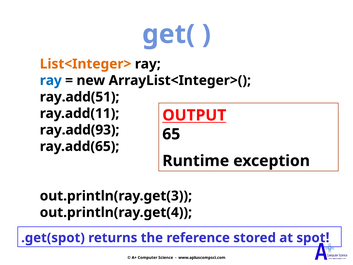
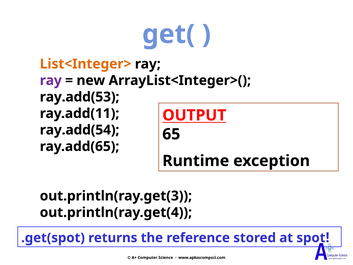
ray at (51, 80) colour: blue -> purple
ray.add(51: ray.add(51 -> ray.add(53
ray.add(93: ray.add(93 -> ray.add(54
